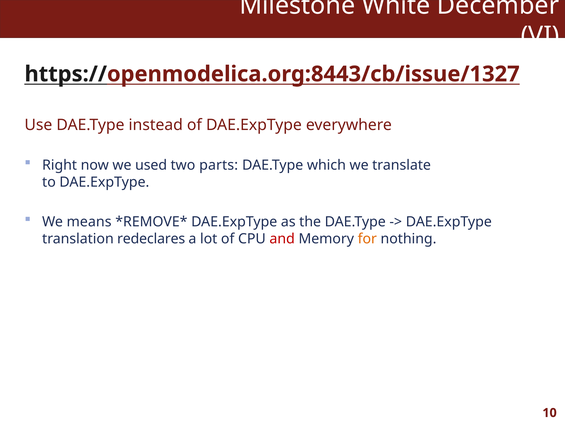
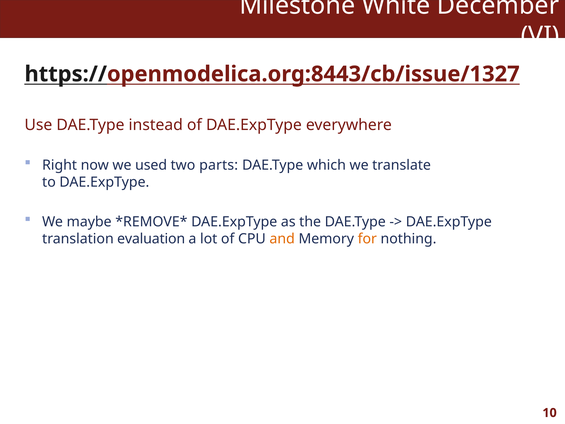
means: means -> maybe
redeclares: redeclares -> evaluation
and colour: red -> orange
